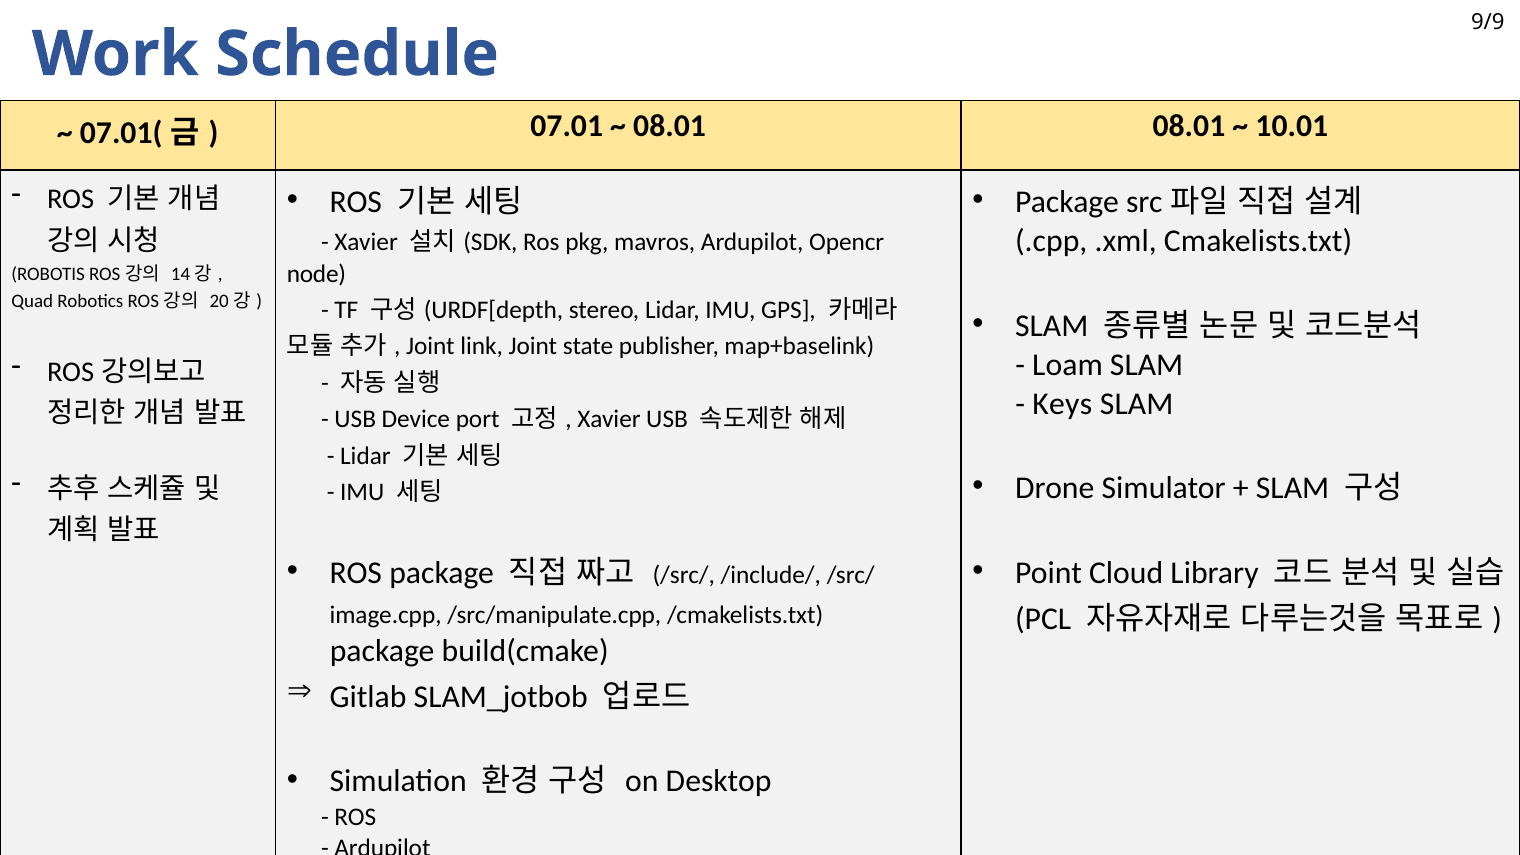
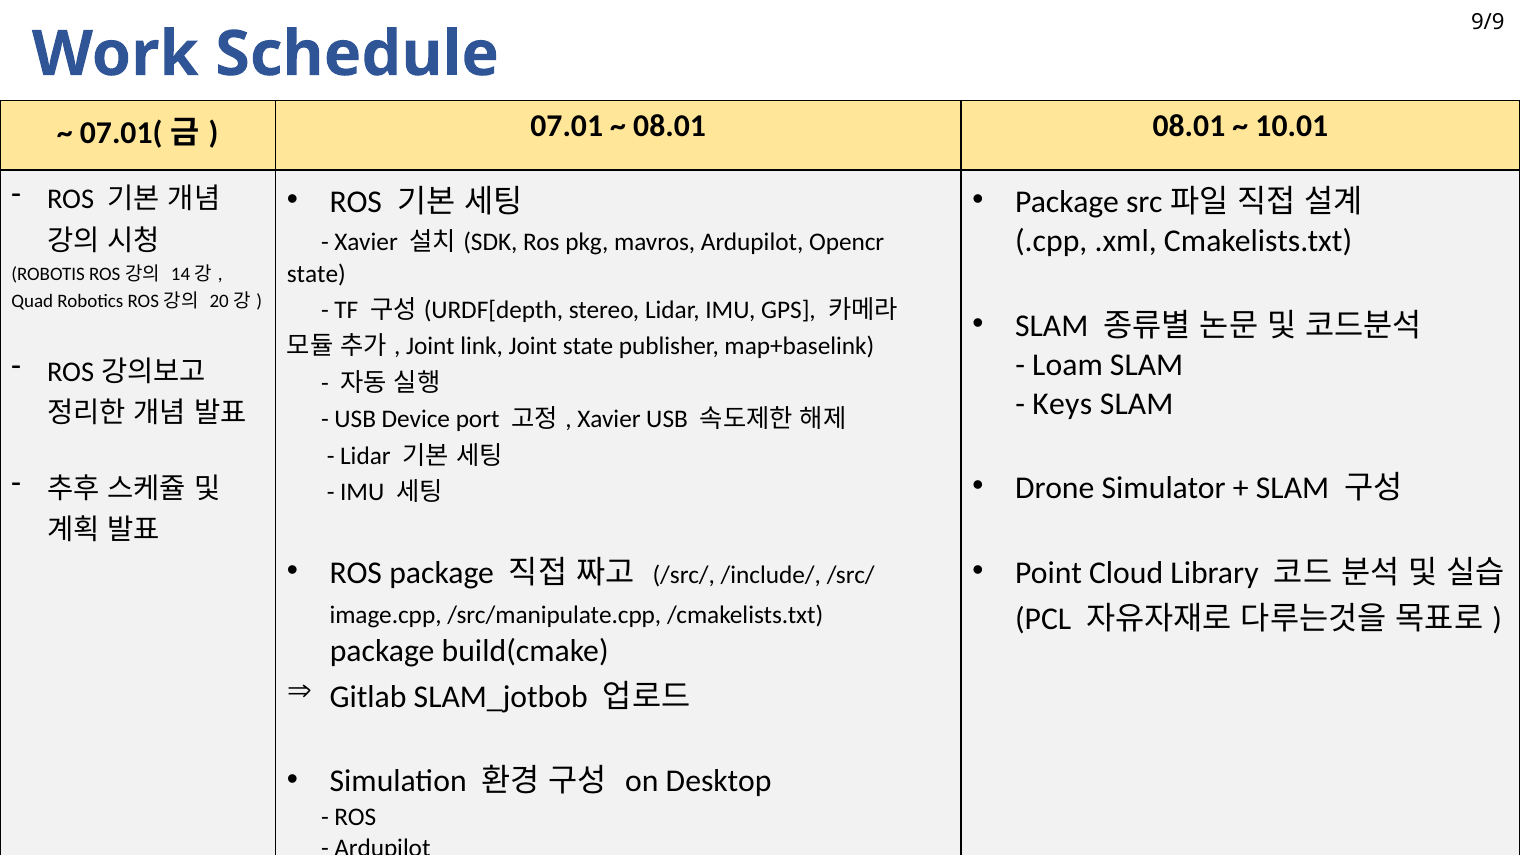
node at (316, 274): node -> state
